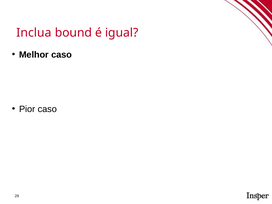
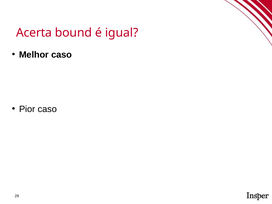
Inclua: Inclua -> Acerta
